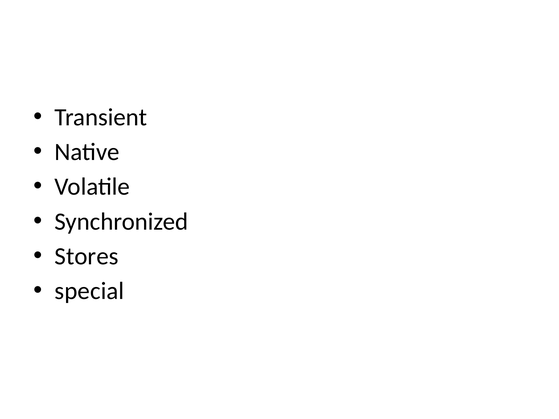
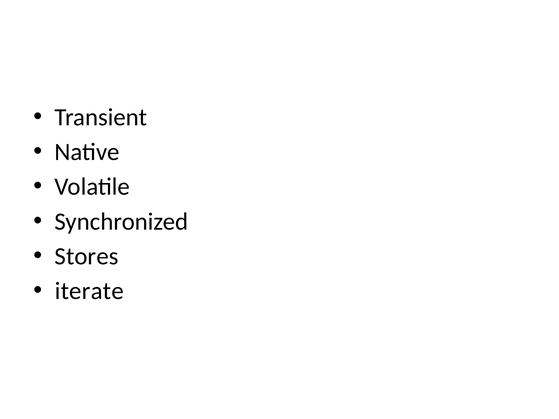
special: special -> iterate
